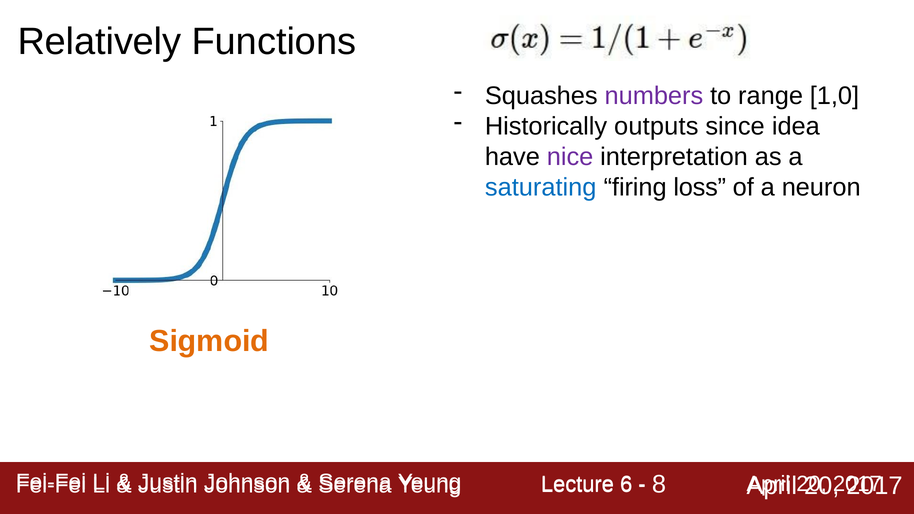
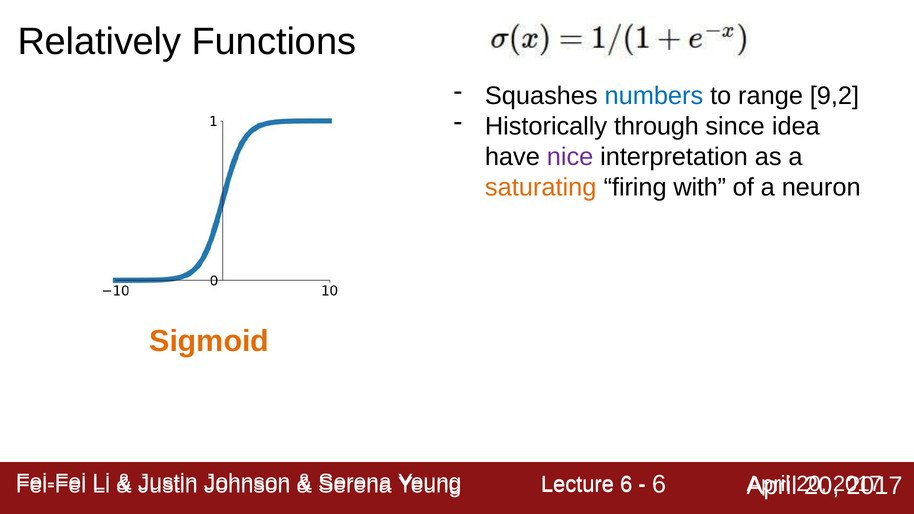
numbers colour: purple -> blue
1,0: 1,0 -> 9,2
outputs: outputs -> through
saturating colour: blue -> orange
loss: loss -> with
8 at (659, 484): 8 -> 6
